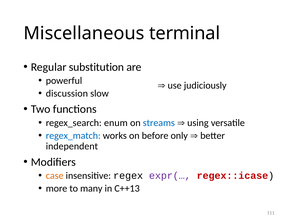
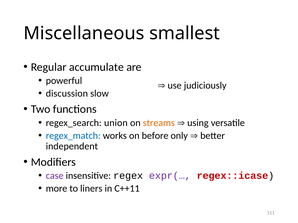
terminal: terminal -> smallest
substitution: substitution -> accumulate
enum: enum -> union
streams colour: blue -> orange
case colour: orange -> purple
many: many -> liners
C++13: C++13 -> C++11
